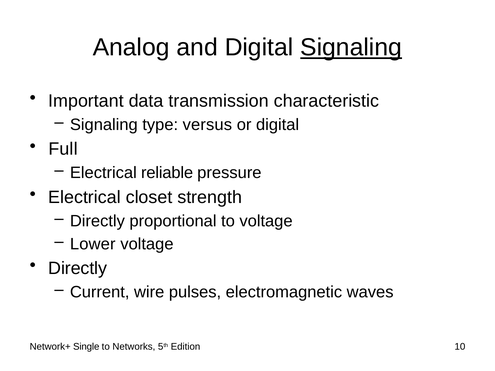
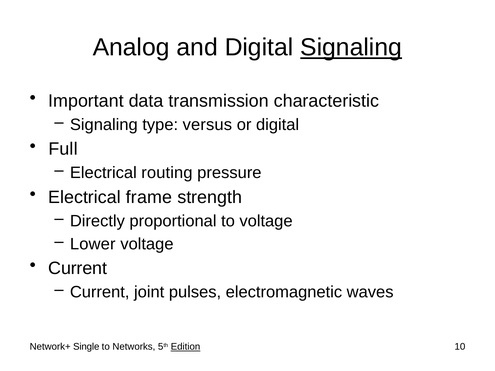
reliable: reliable -> routing
closet: closet -> frame
Directly at (78, 268): Directly -> Current
wire: wire -> joint
Edition underline: none -> present
